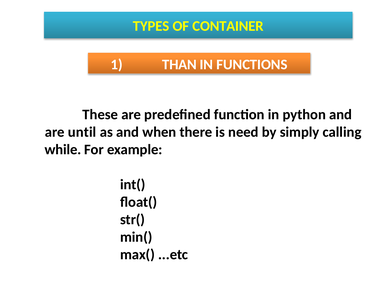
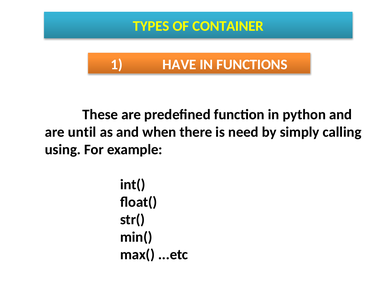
THAN: THAN -> HAVE
while: while -> using
